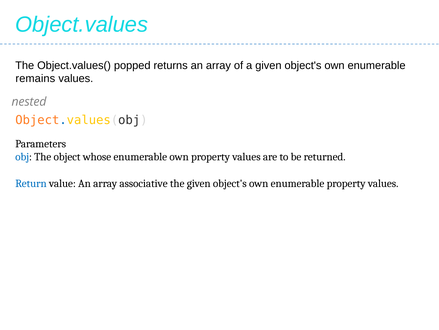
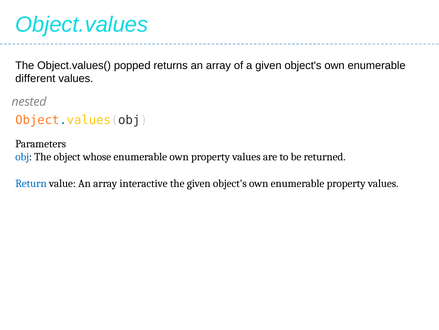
remains: remains -> different
associative: associative -> interactive
